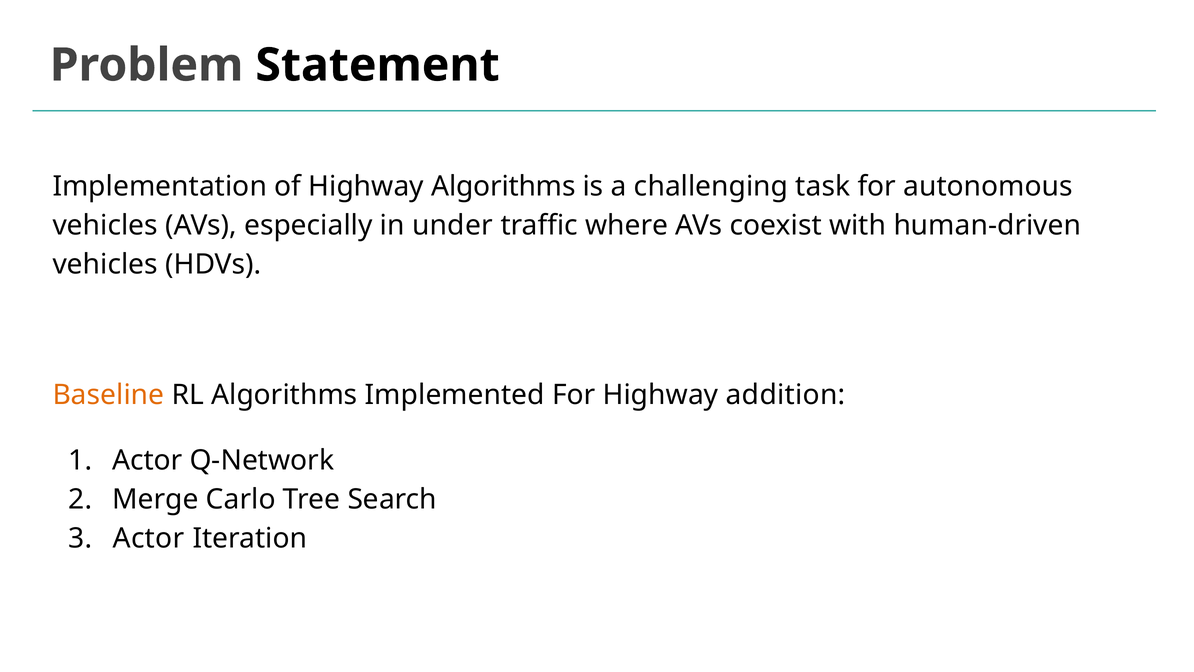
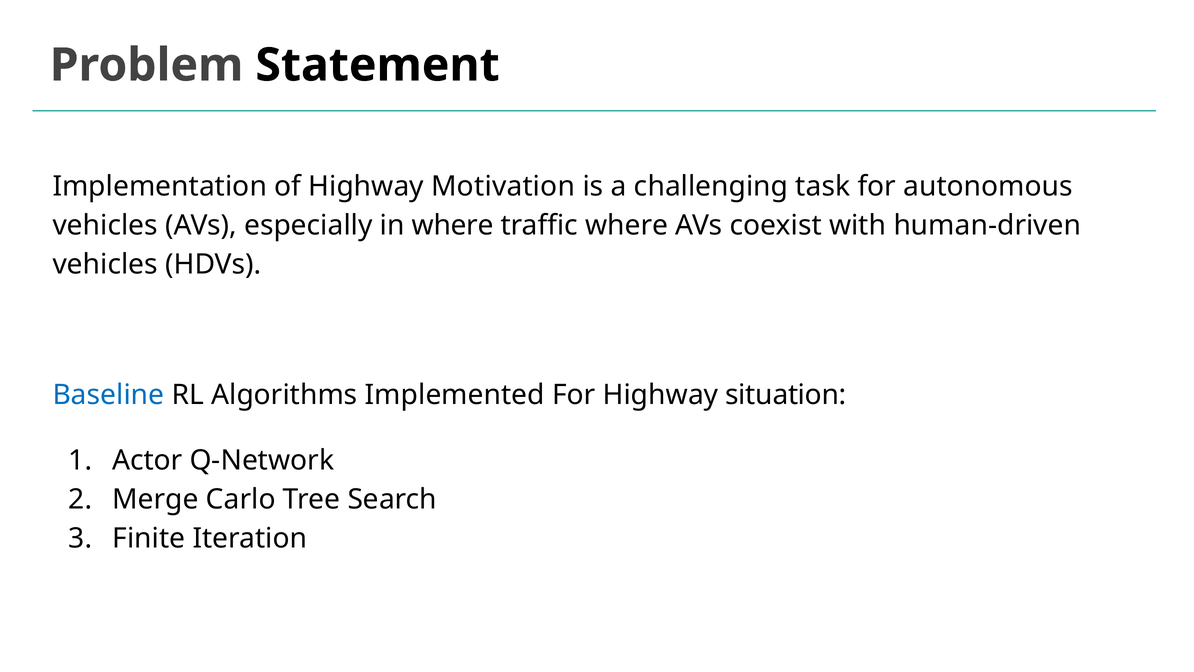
Highway Algorithms: Algorithms -> Motivation
in under: under -> where
Baseline colour: orange -> blue
addition: addition -> situation
Actor at (149, 538): Actor -> Finite
